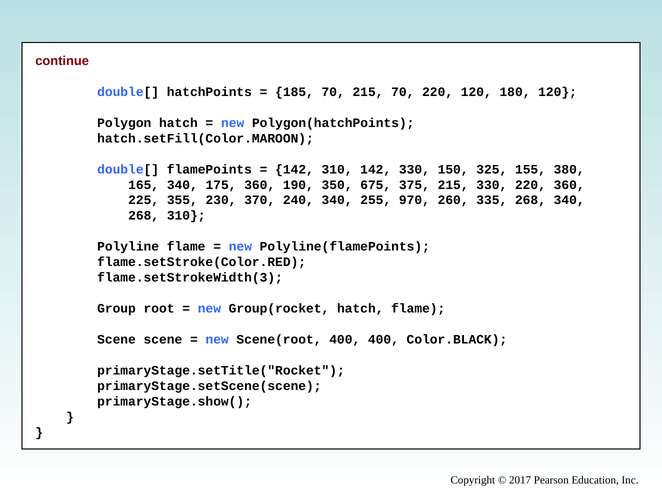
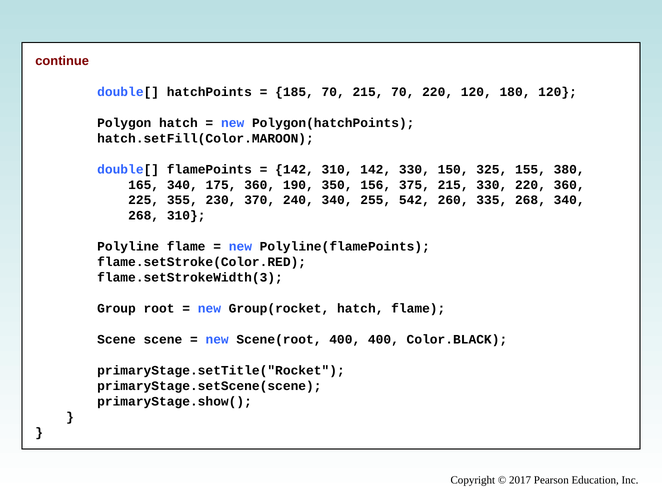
675: 675 -> 156
970: 970 -> 542
